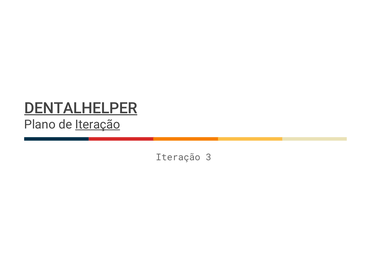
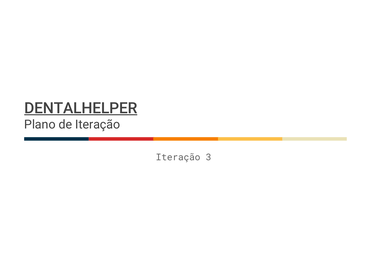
Iteração at (98, 125) underline: present -> none
